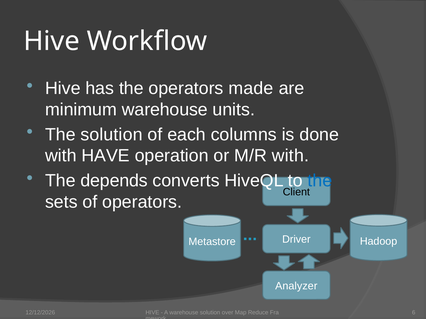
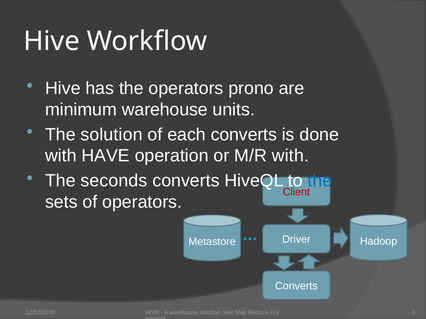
made: made -> prono
each columns: columns -> converts
depends: depends -> seconds
Client colour: black -> red
Analyzer at (296, 286): Analyzer -> Converts
